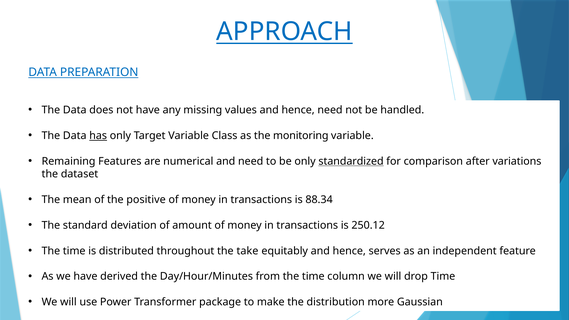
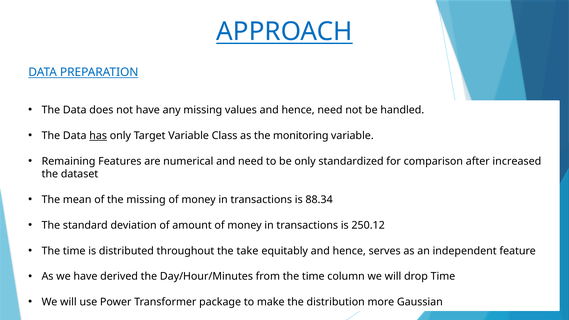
standardized underline: present -> none
variations: variations -> increased
the positive: positive -> missing
